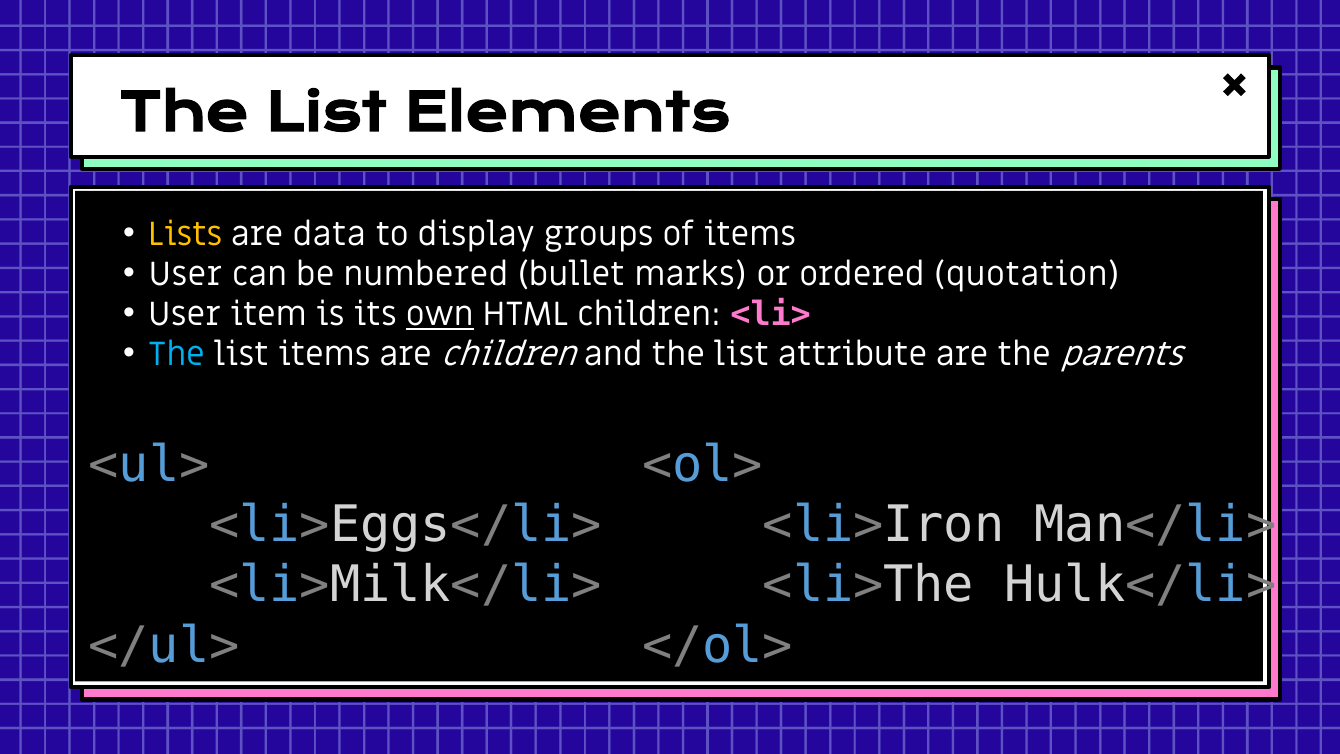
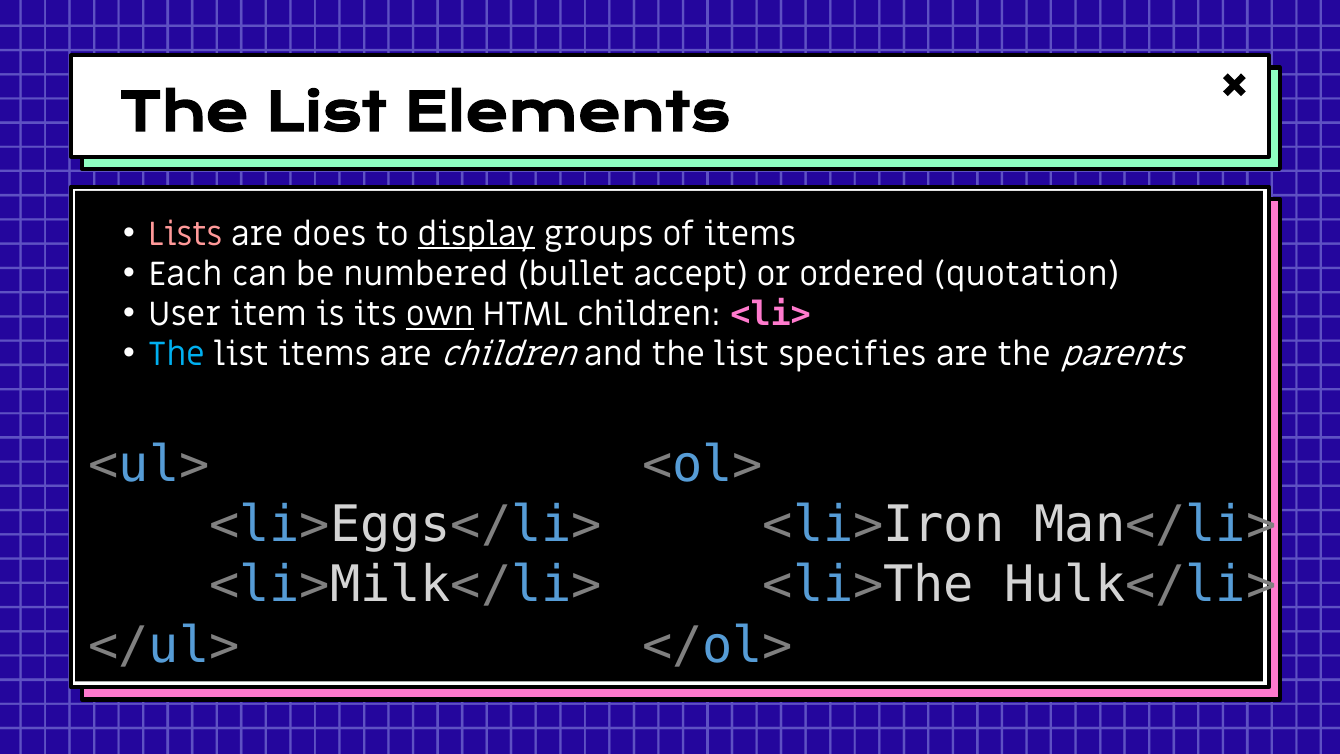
Lists colour: yellow -> pink
data: data -> does
display underline: none -> present
User at (185, 274): User -> Each
marks: marks -> accept
attribute: attribute -> specifies
